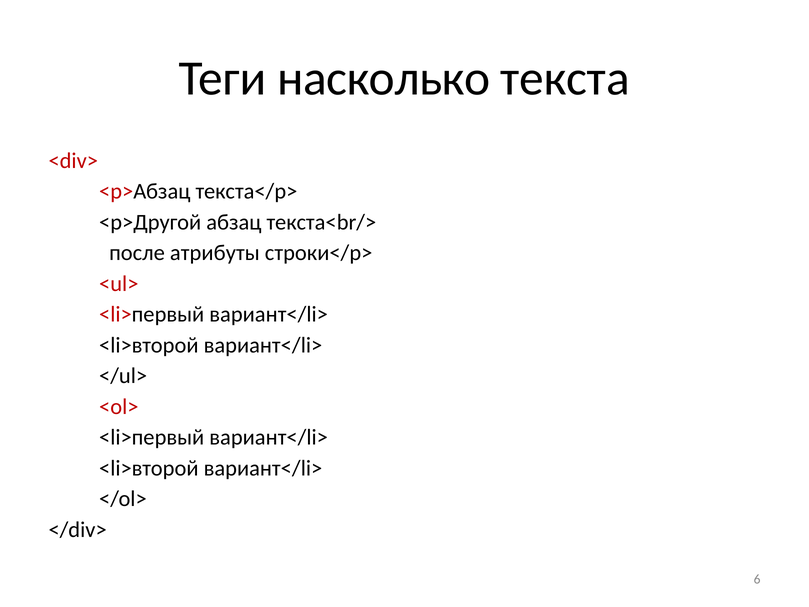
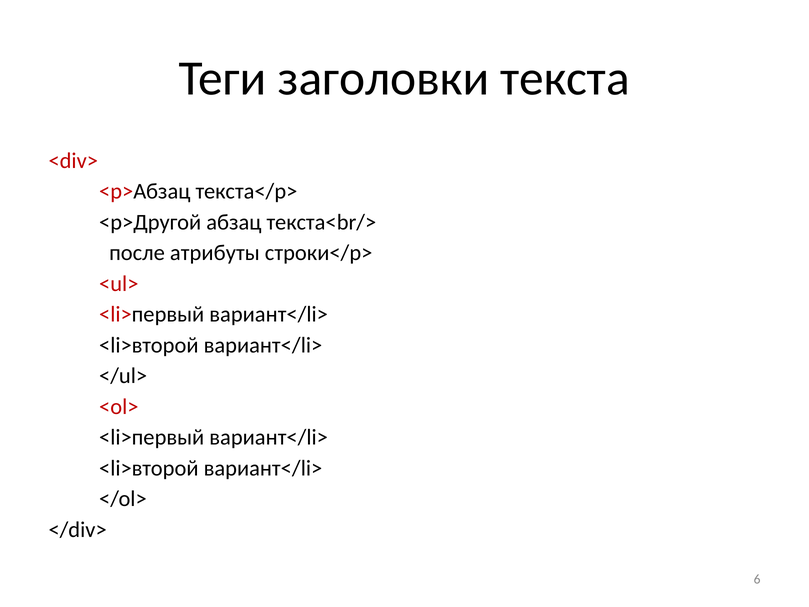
насколько: насколько -> заголовки
